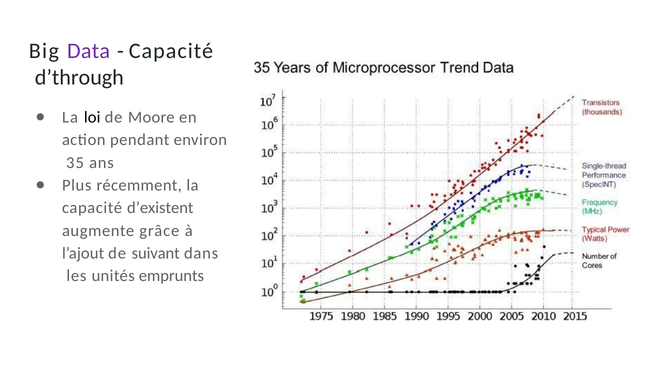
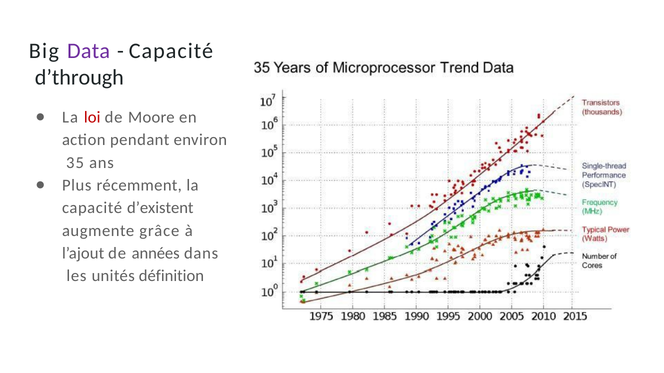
loi colour: black -> red
suivant: suivant -> années
emprunts: emprunts -> définition
